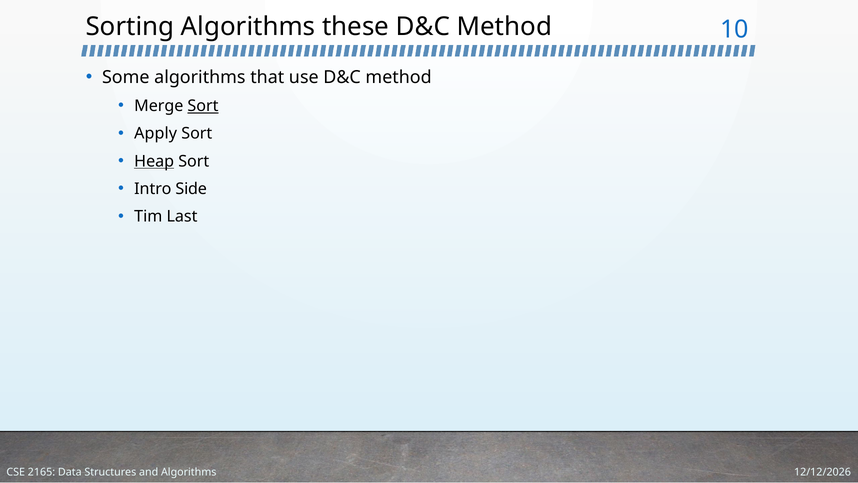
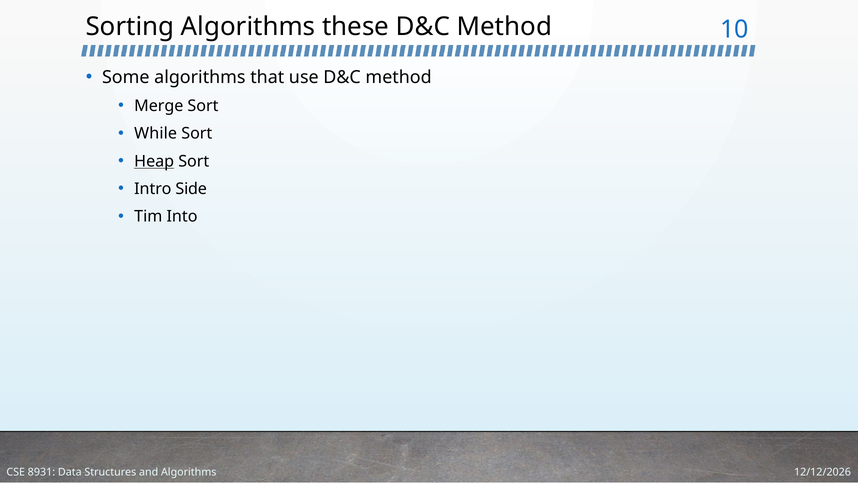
Sort at (203, 106) underline: present -> none
Apply: Apply -> While
Last: Last -> Into
2165: 2165 -> 8931
